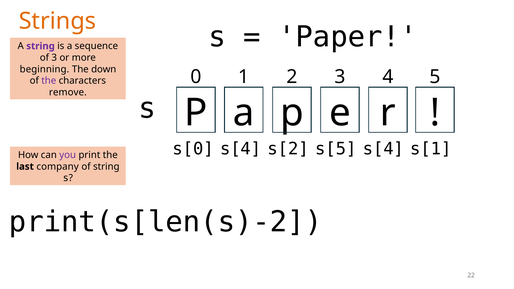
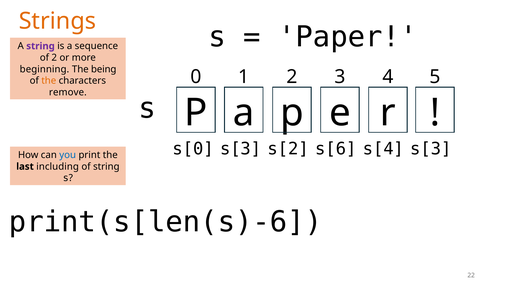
of 3: 3 -> 2
down: down -> being
the at (49, 81) colour: purple -> orange
s[0 s[4: s[4 -> s[3
s[5: s[5 -> s[6
s[4 s[1: s[1 -> s[3
you colour: purple -> blue
company: company -> including
print(s[len(s)-2: print(s[len(s)-2 -> print(s[len(s)-6
